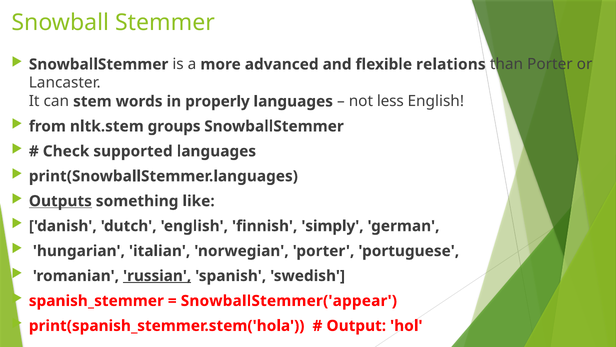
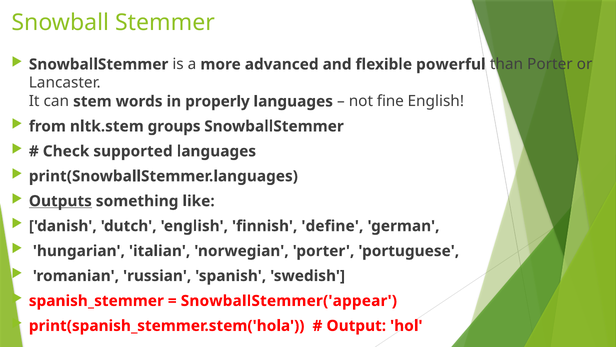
relations: relations -> powerful
less: less -> fine
simply: simply -> define
russian underline: present -> none
